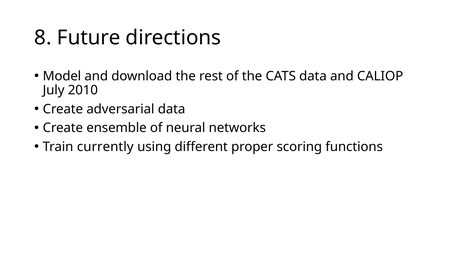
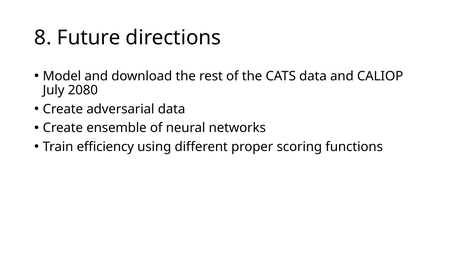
2010: 2010 -> 2080
currently: currently -> efficiency
